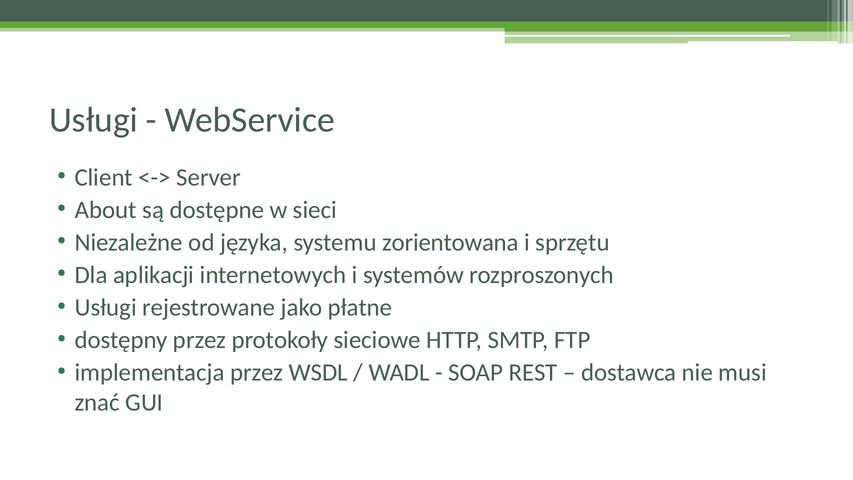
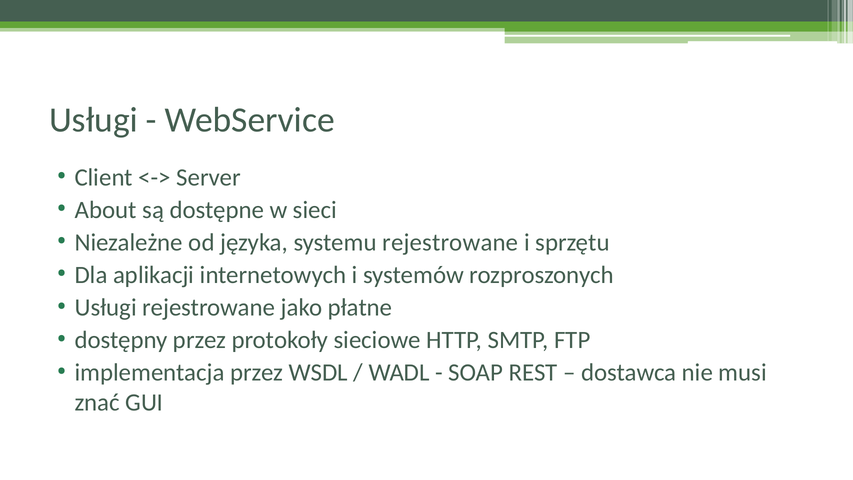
systemu zorientowana: zorientowana -> rejestrowane
